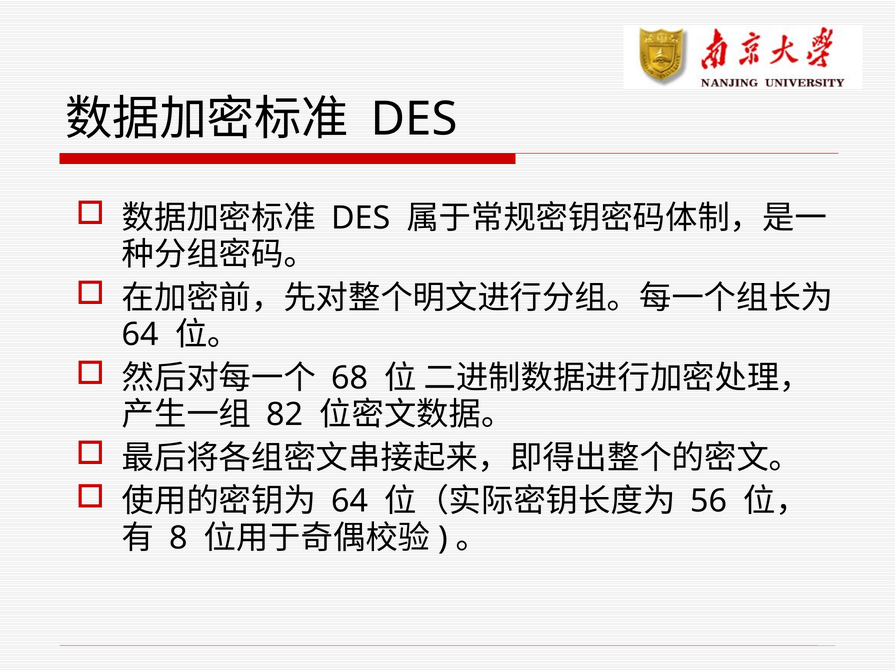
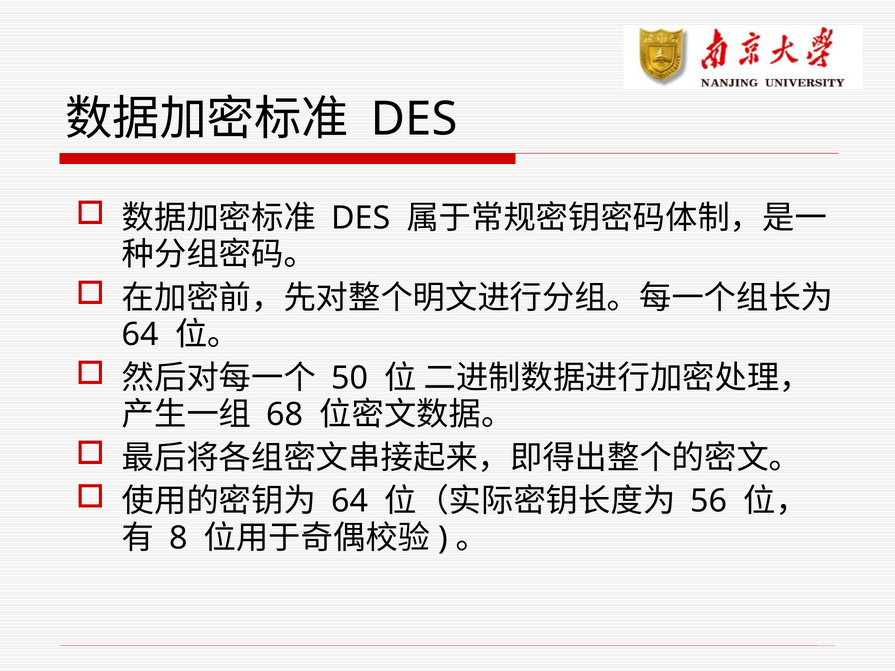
68: 68 -> 50
82: 82 -> 68
